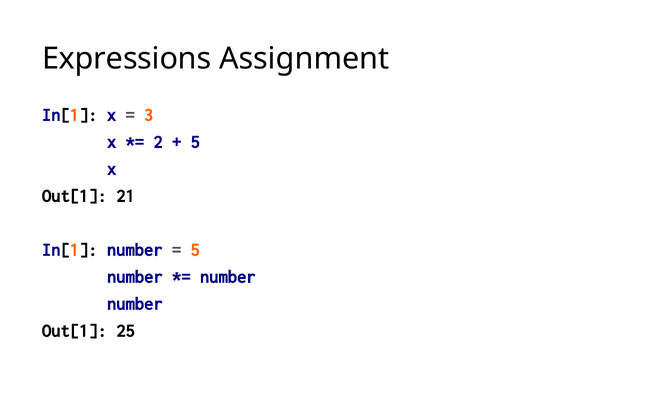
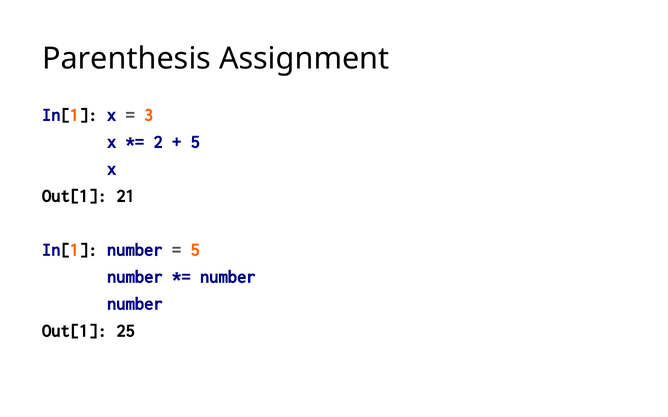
Expressions: Expressions -> Parenthesis
